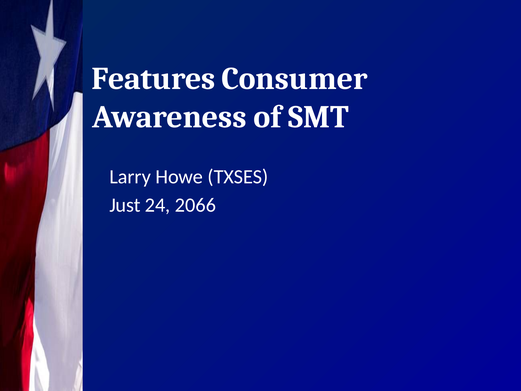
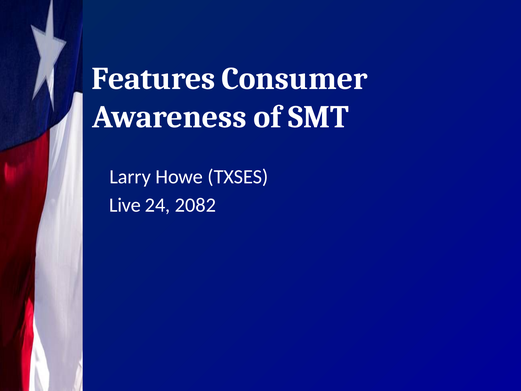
Just: Just -> Live
2066: 2066 -> 2082
